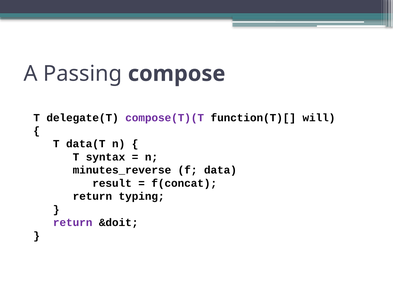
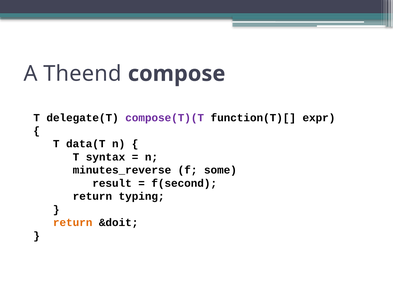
Passing: Passing -> Theend
will: will -> expr
data: data -> some
f(concat: f(concat -> f(second
return at (73, 222) colour: purple -> orange
